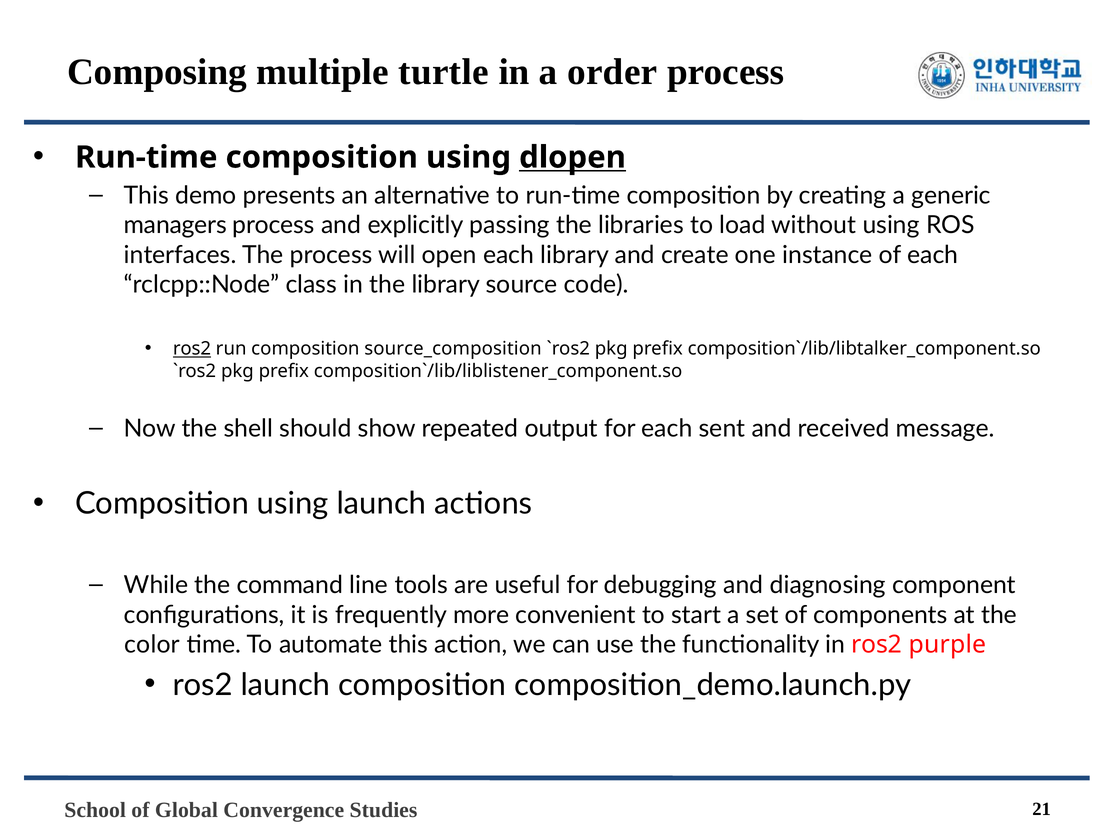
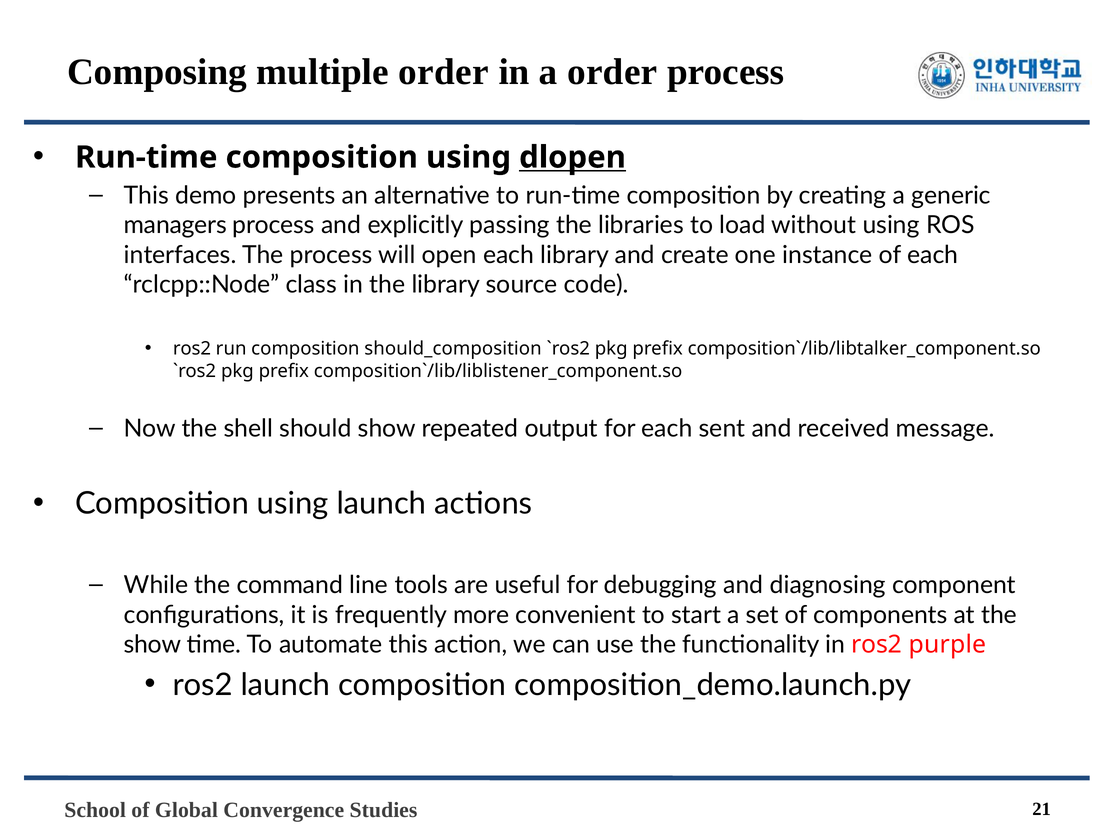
multiple turtle: turtle -> order
ros2 at (192, 349) underline: present -> none
source_composition: source_composition -> should_composition
color at (152, 645): color -> show
